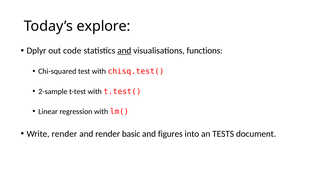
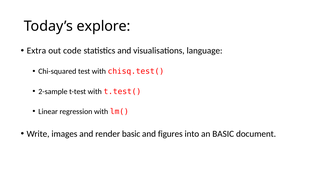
Dplyr: Dplyr -> Extra
and at (124, 51) underline: present -> none
functions: functions -> language
Write render: render -> images
an TESTS: TESTS -> BASIC
